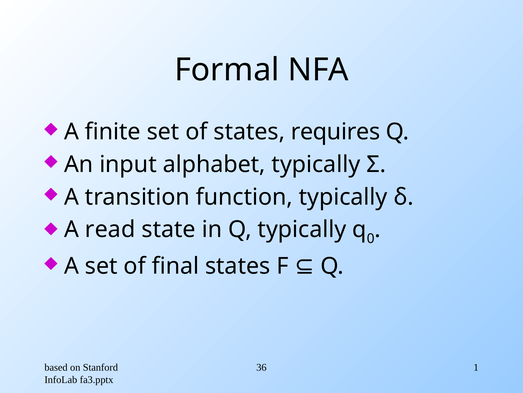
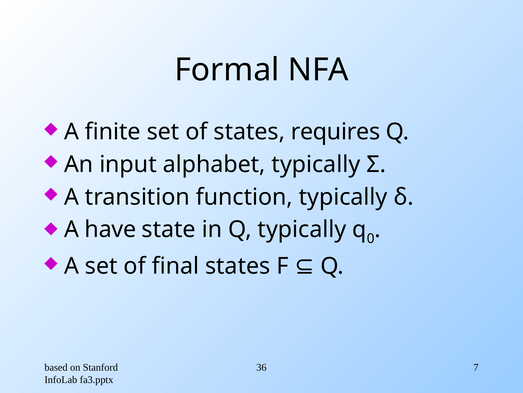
read: read -> have
1: 1 -> 7
